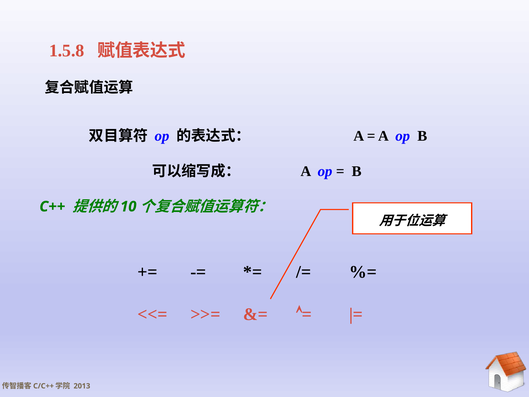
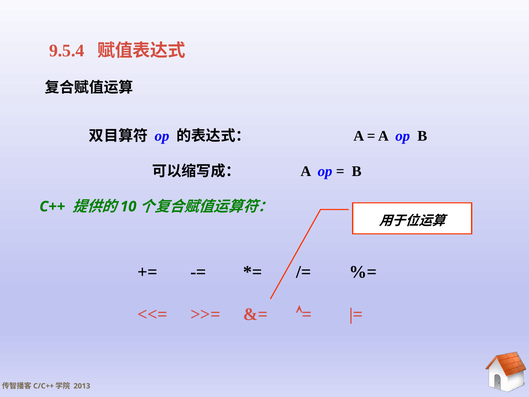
1.5.8: 1.5.8 -> 9.5.4
